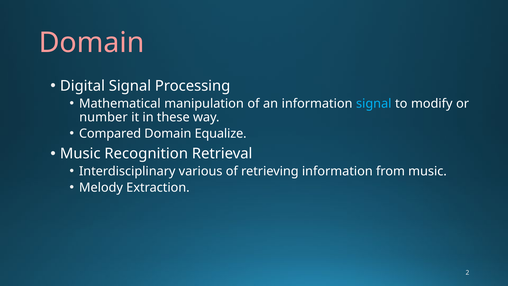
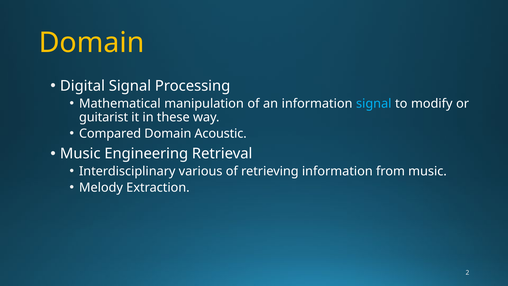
Domain at (92, 43) colour: pink -> yellow
number: number -> guitarist
Equalize: Equalize -> Acoustic
Recognition: Recognition -> Engineering
